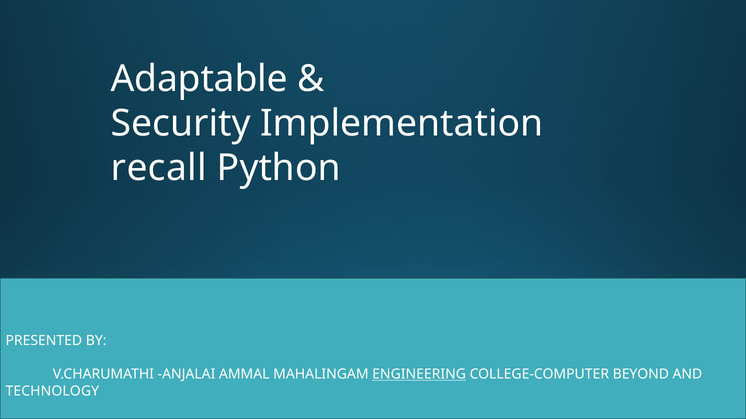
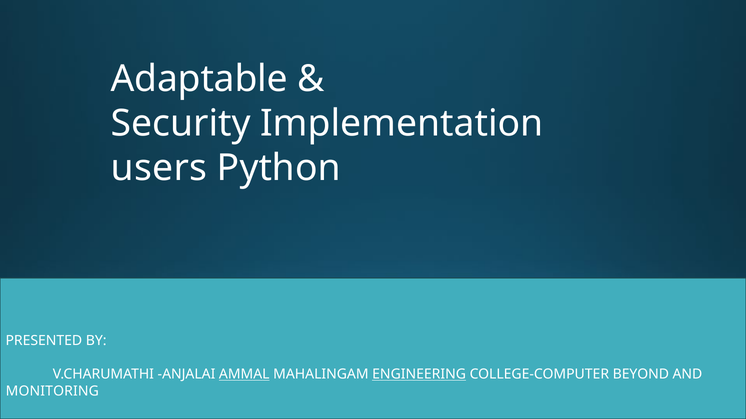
recall: recall -> users
AMMAL underline: none -> present
TECHNOLOGY: TECHNOLOGY -> MONITORING
